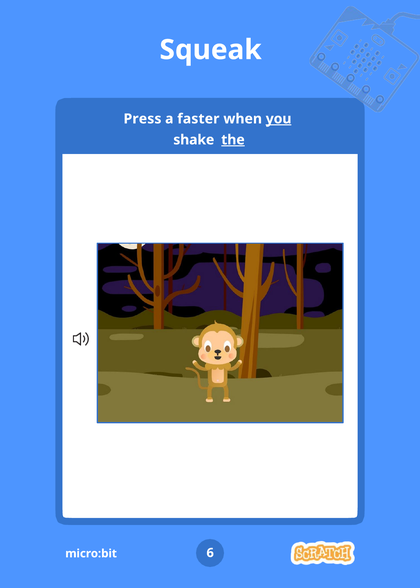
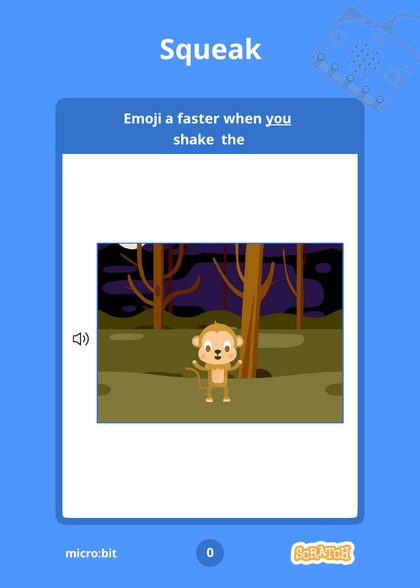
Press: Press -> Emoji
the underline: present -> none
6: 6 -> 0
